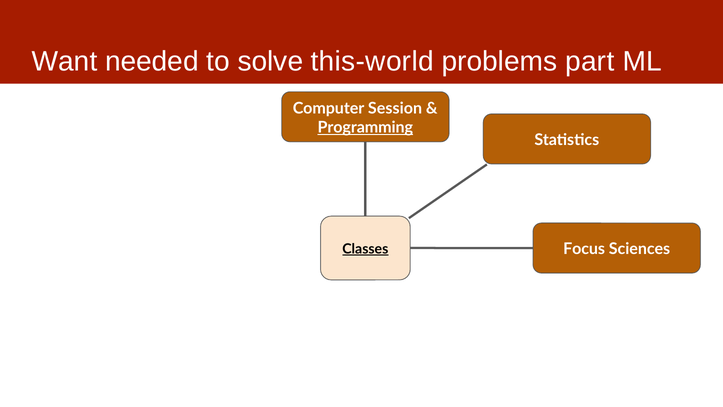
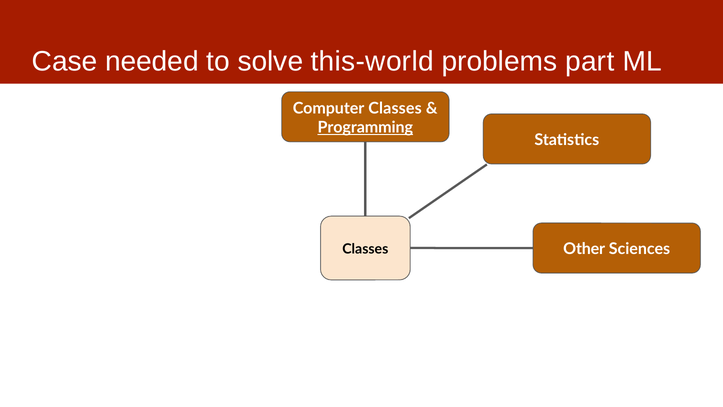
Want: Want -> Case
Computer Session: Session -> Classes
Focus: Focus -> Other
Classes at (365, 249) underline: present -> none
